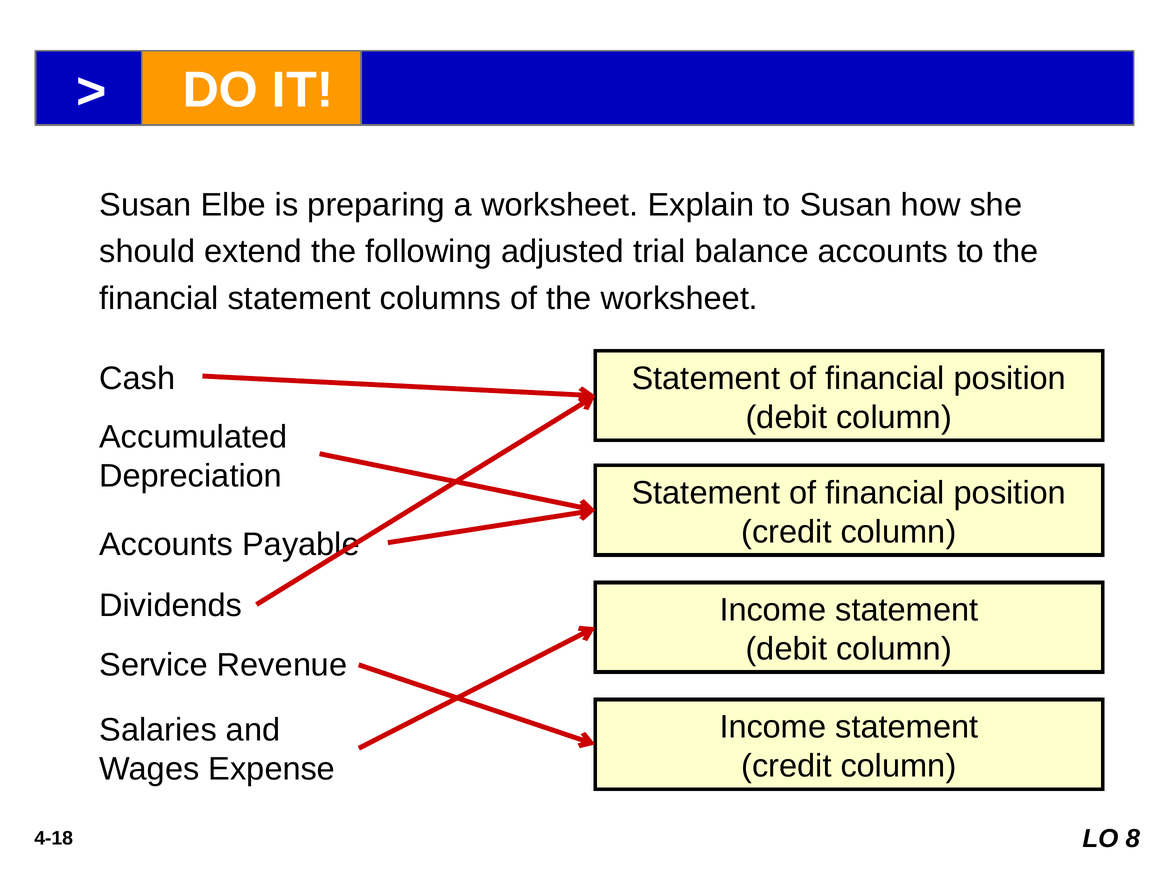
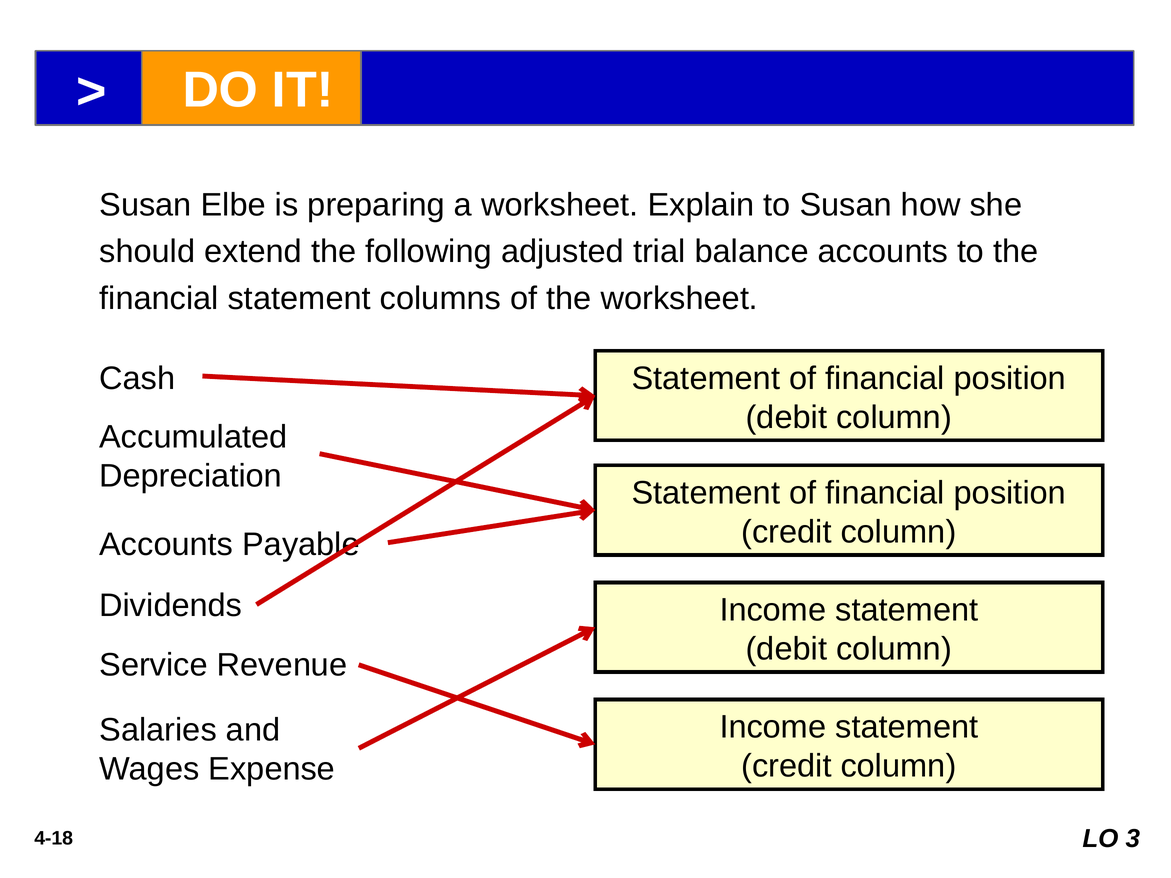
8: 8 -> 3
